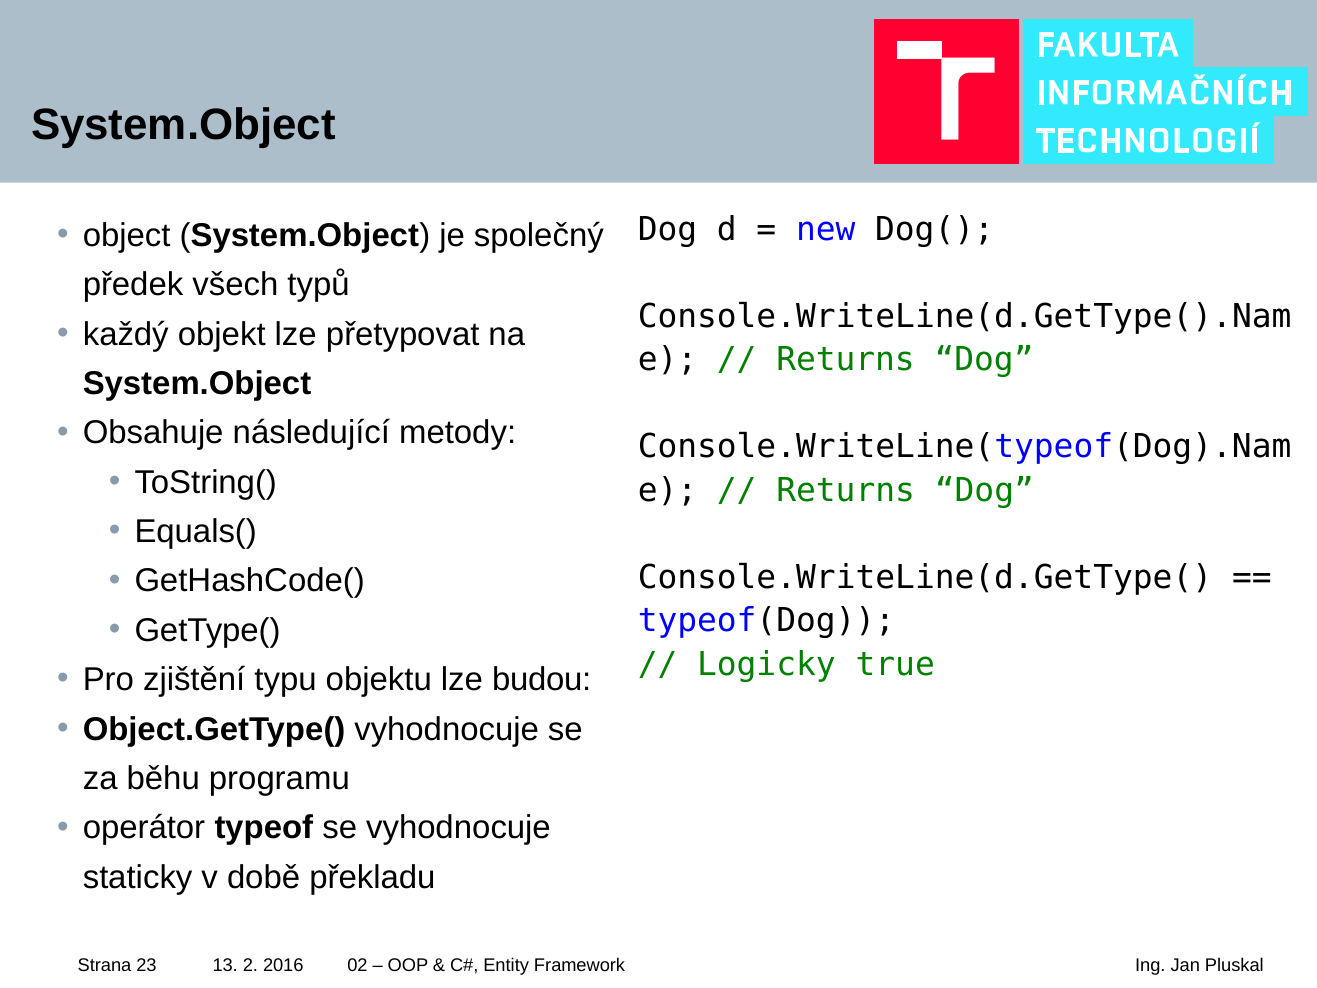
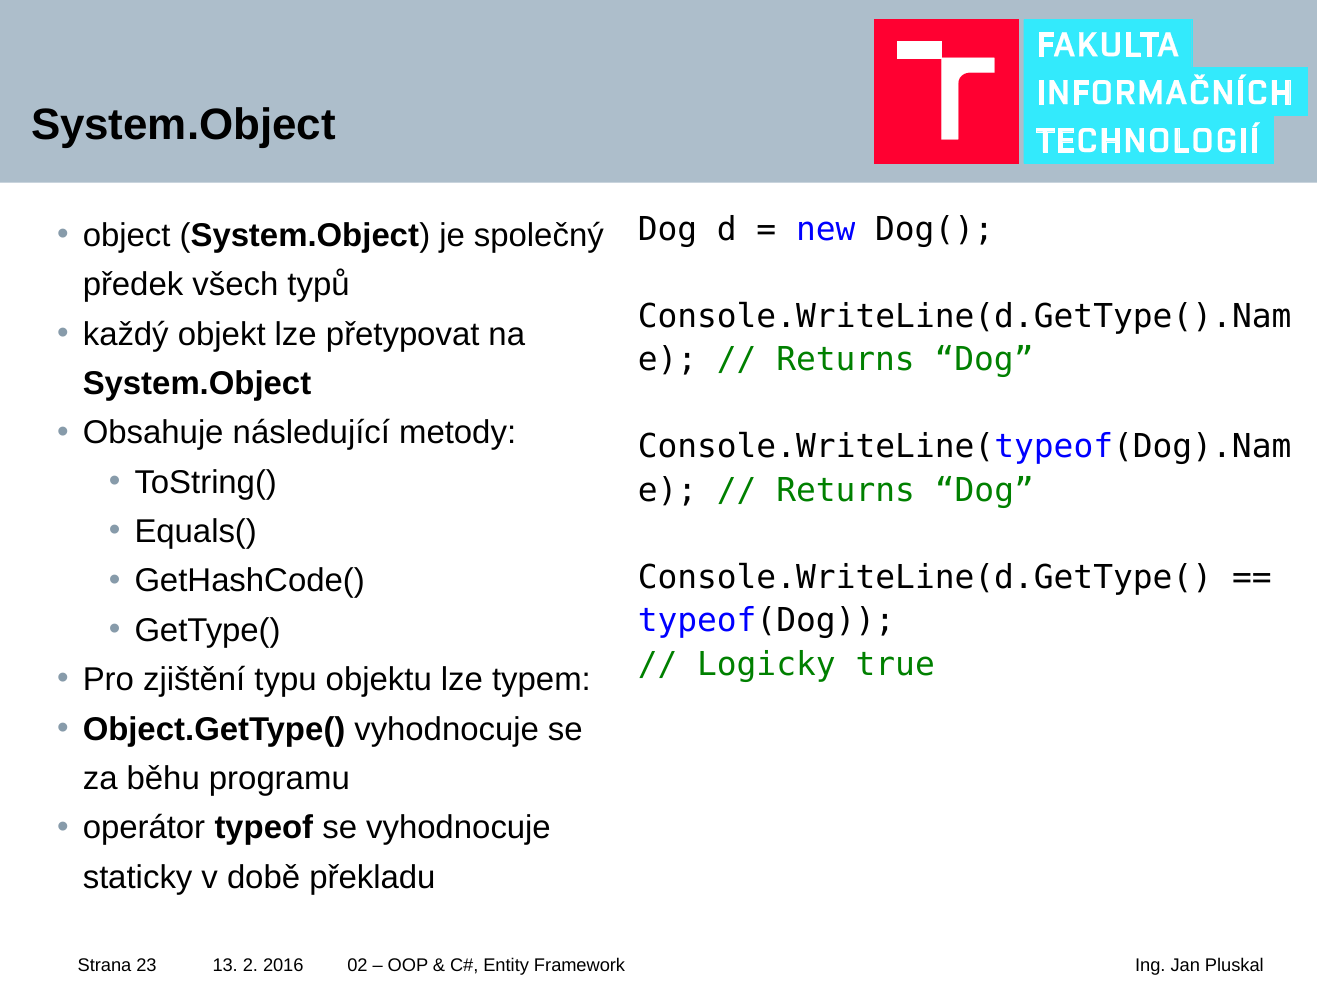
budou: budou -> typem
